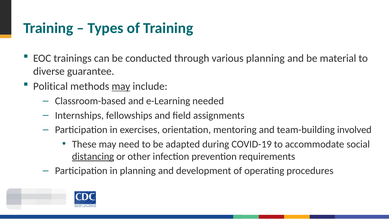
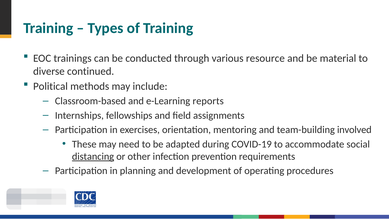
various planning: planning -> resource
guarantee: guarantee -> continued
may at (121, 86) underline: present -> none
needed: needed -> reports
